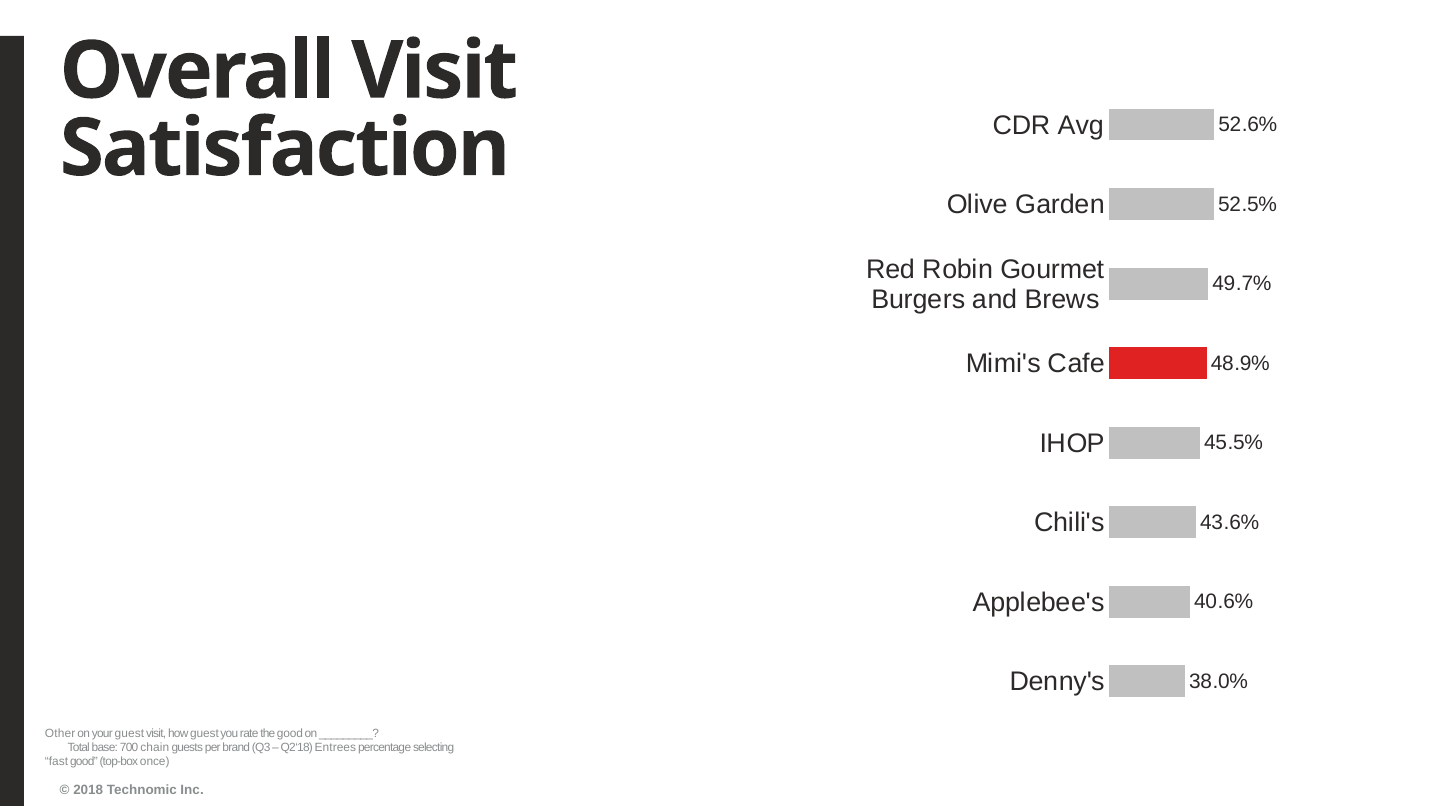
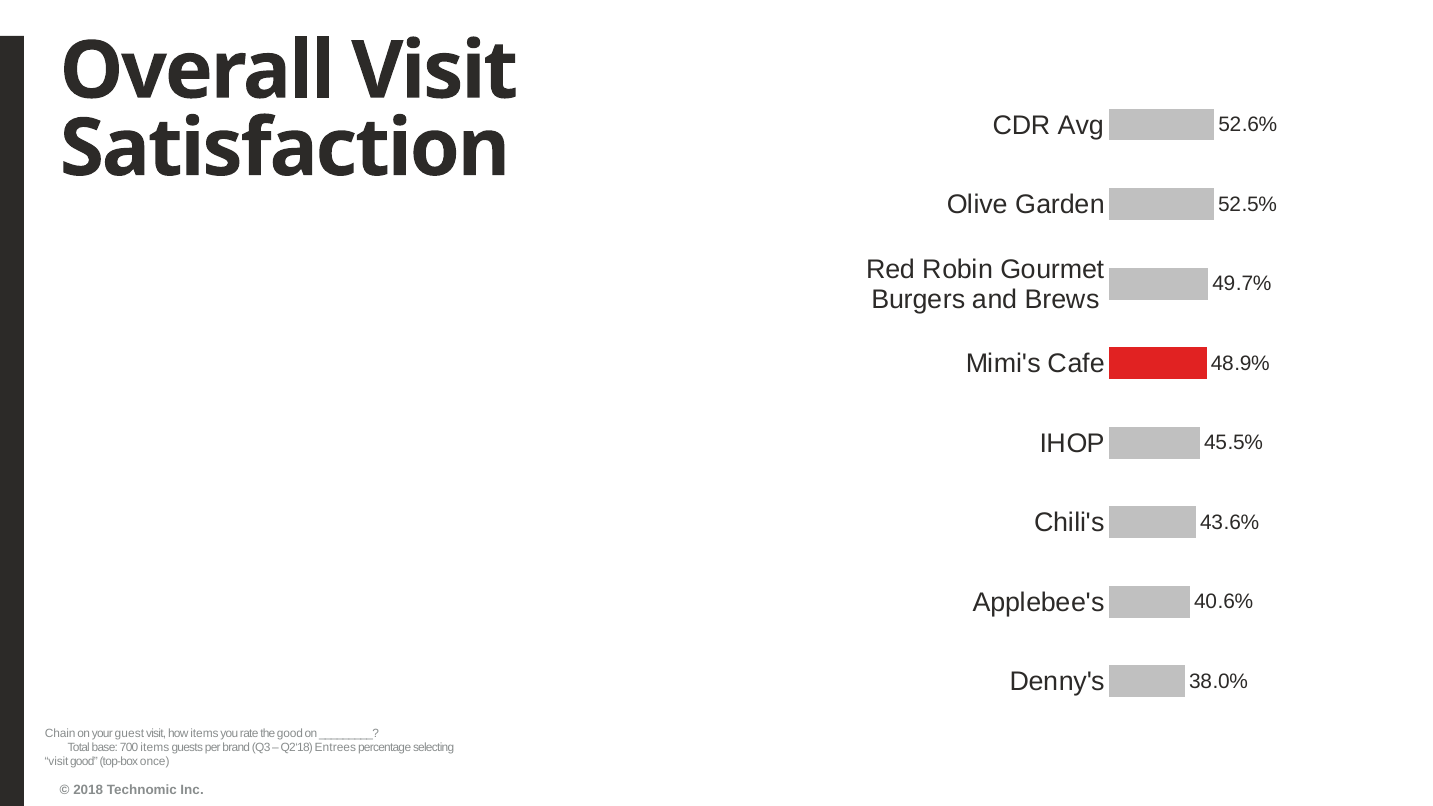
Other: Other -> Chain
how guest: guest -> items
700 chain: chain -> items
fast at (56, 762): fast -> visit
